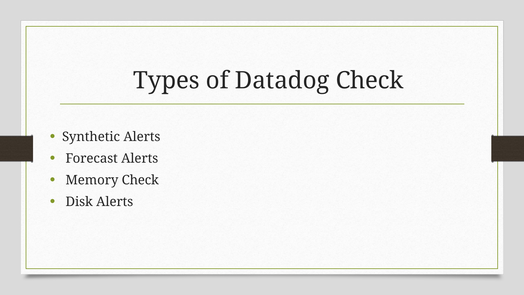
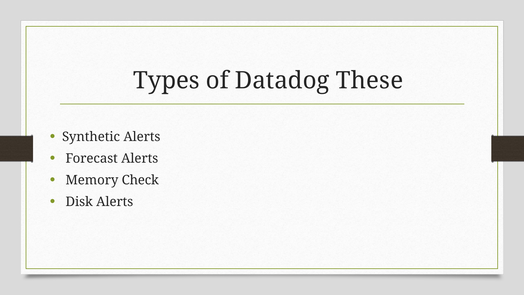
Datadog Check: Check -> These
